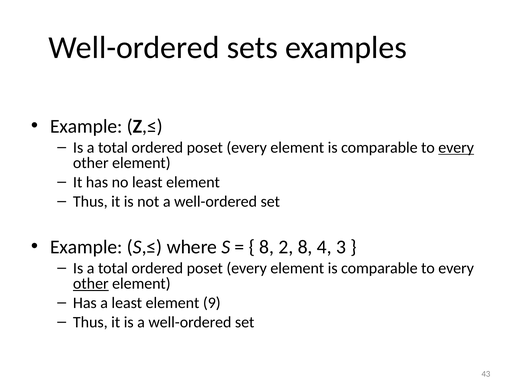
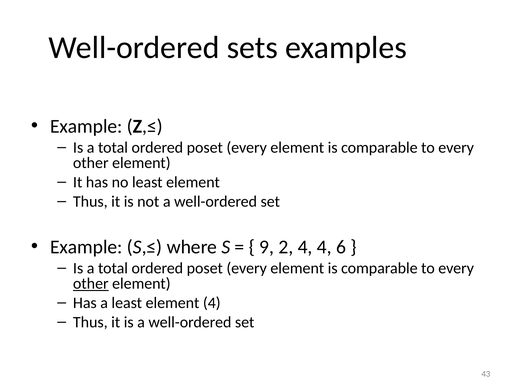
every at (456, 147) underline: present -> none
8 at (267, 247): 8 -> 9
2 8: 8 -> 4
3: 3 -> 6
element 9: 9 -> 4
